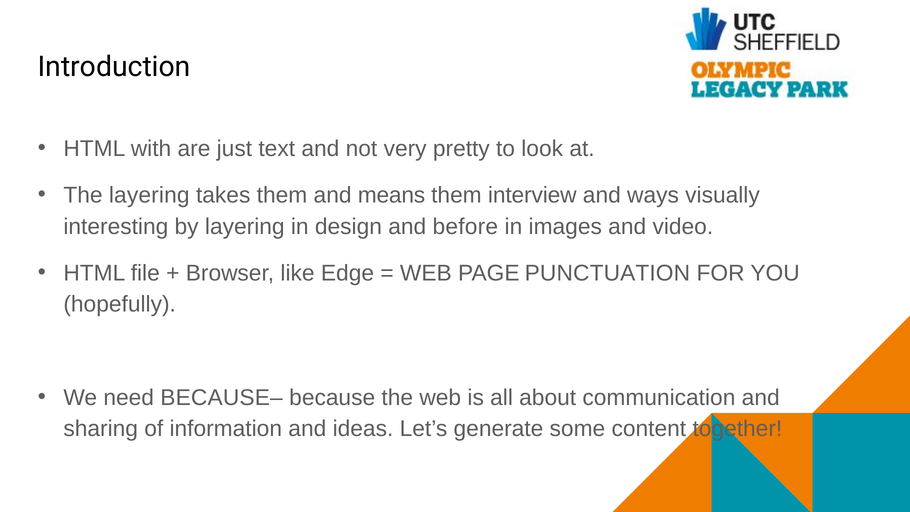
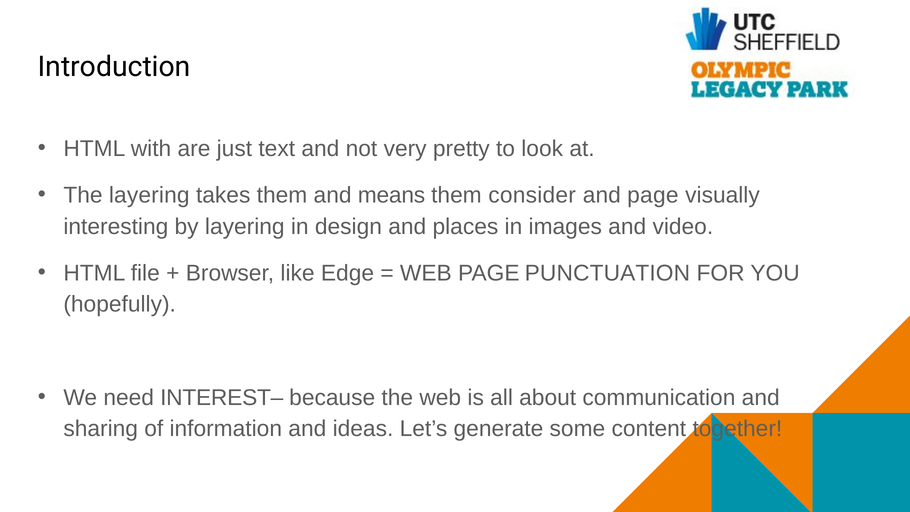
interview: interview -> consider
and ways: ways -> page
before: before -> places
BECAUSE–: BECAUSE– -> INTEREST–
